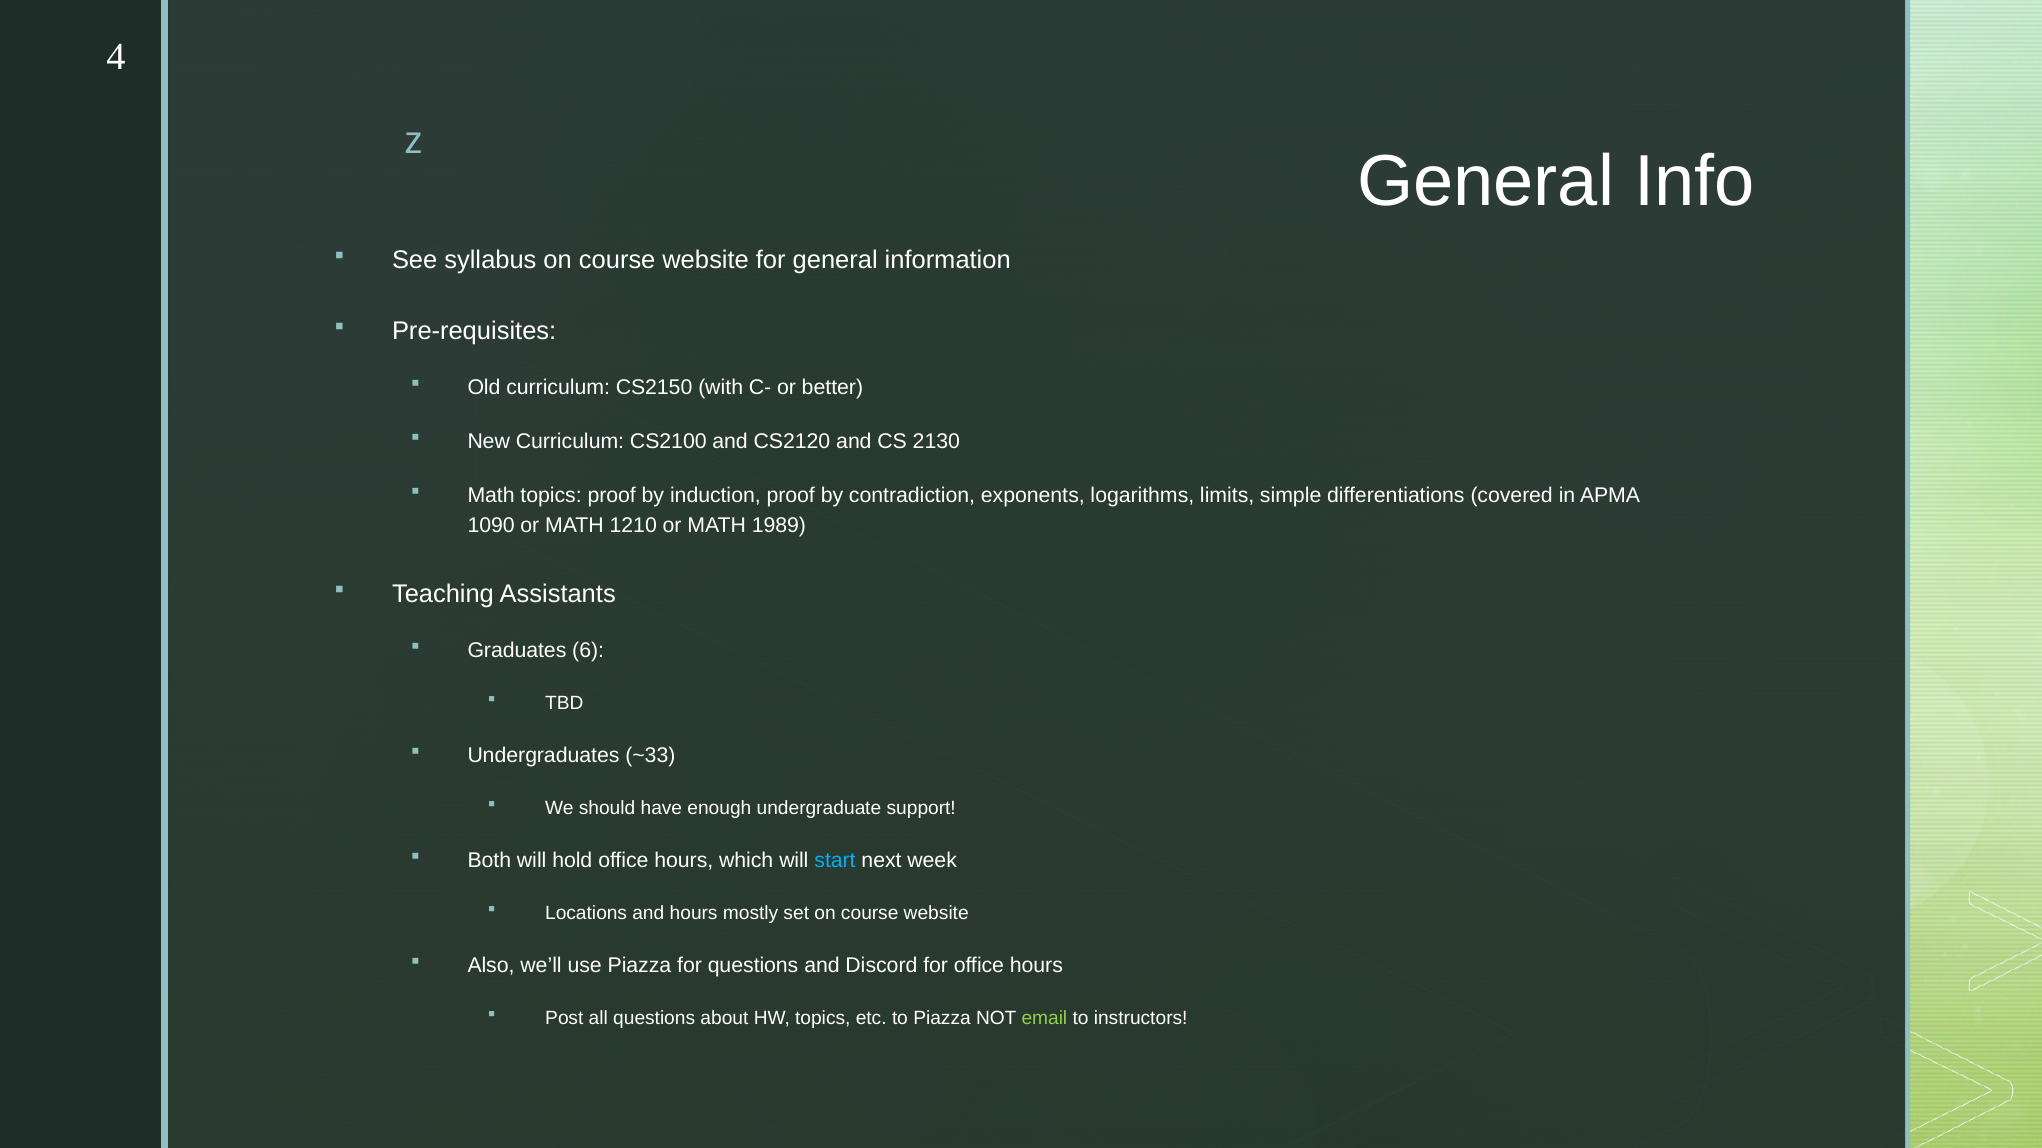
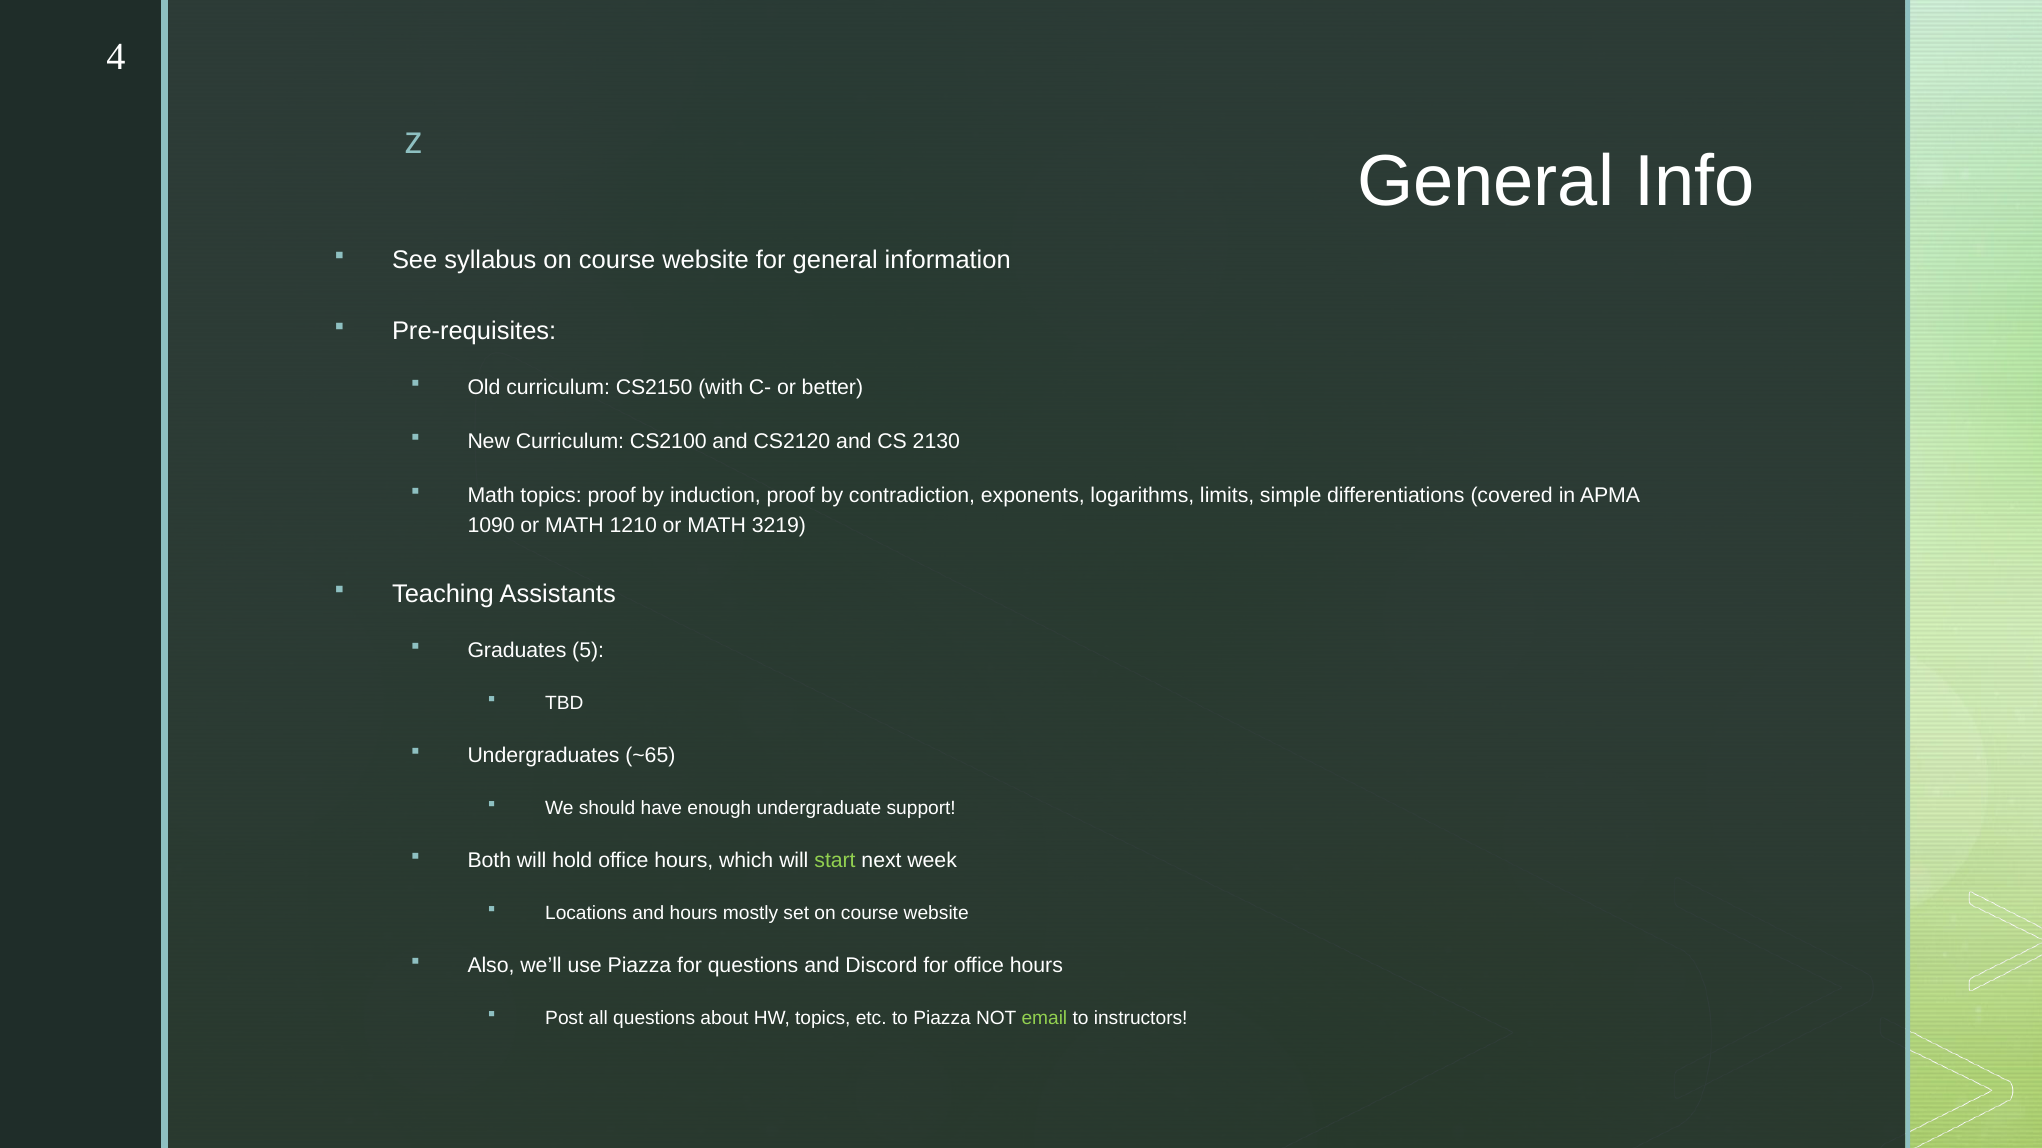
1989: 1989 -> 3219
6: 6 -> 5
~33: ~33 -> ~65
start colour: light blue -> light green
